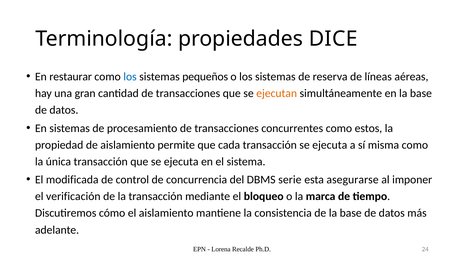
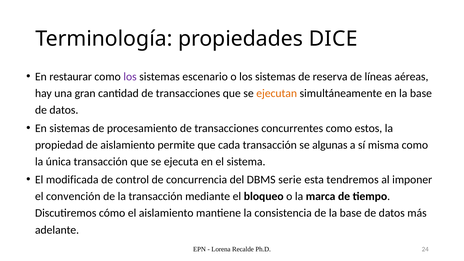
los at (130, 77) colour: blue -> purple
pequeños: pequeños -> escenario
transacción se ejecuta: ejecuta -> algunas
asegurarse: asegurarse -> tendremos
verificación: verificación -> convención
